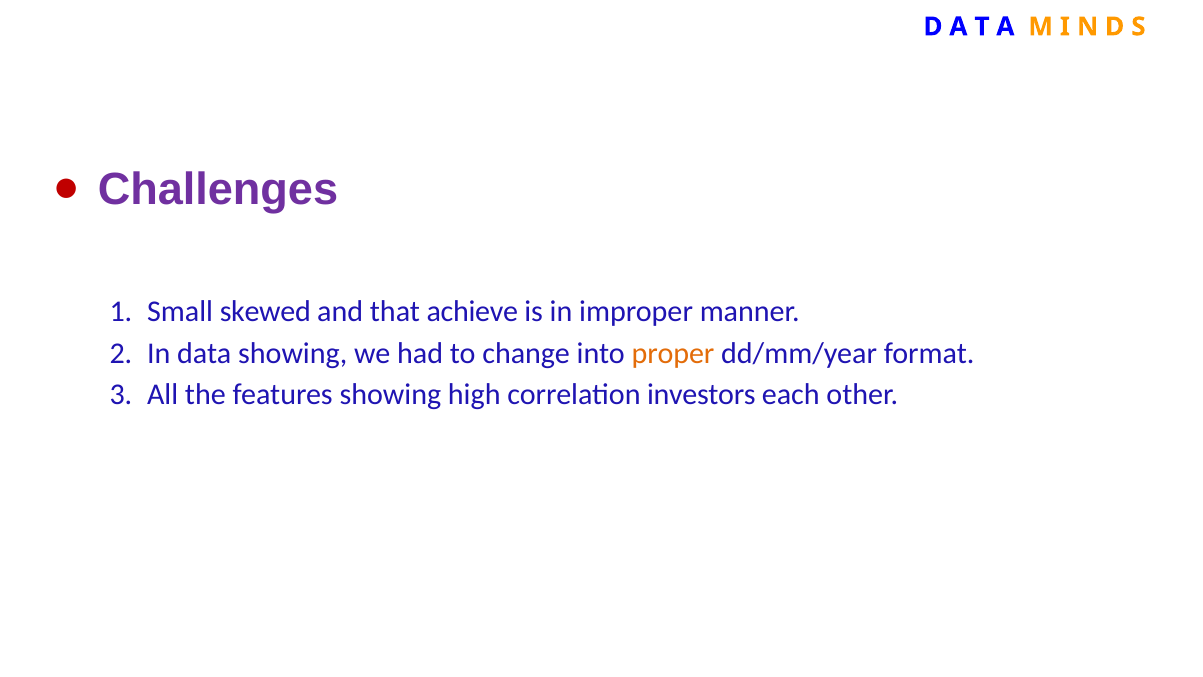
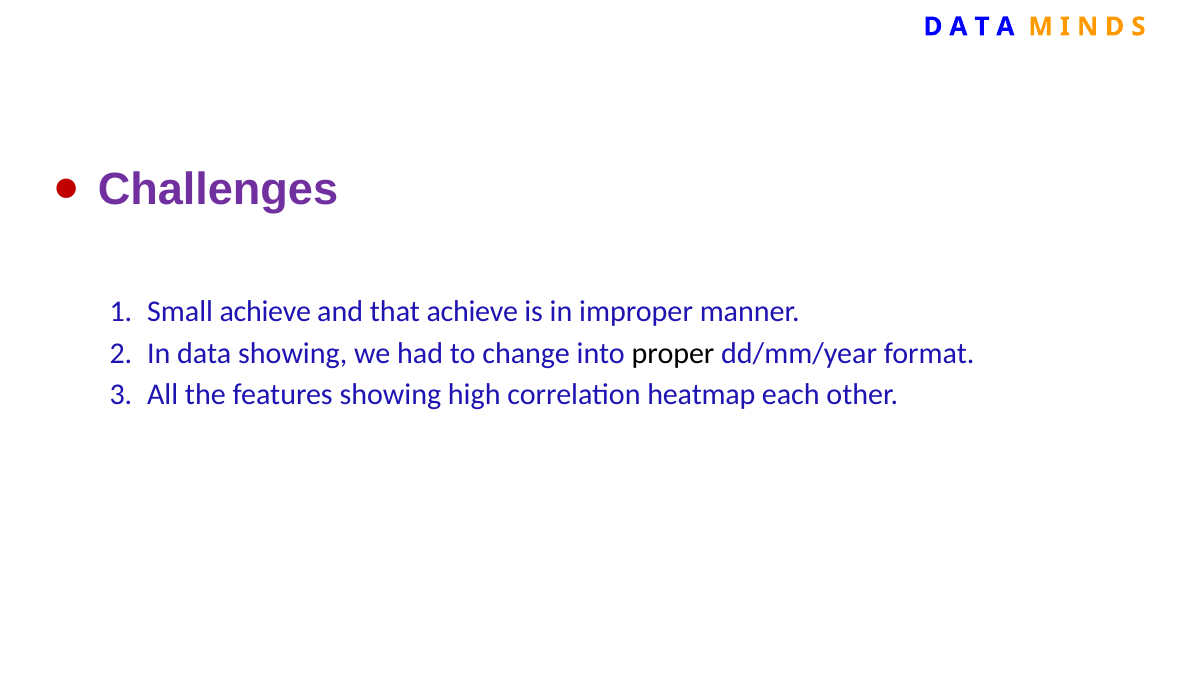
Small skewed: skewed -> achieve
proper colour: orange -> black
investors: investors -> heatmap
